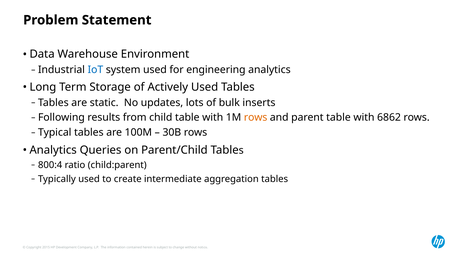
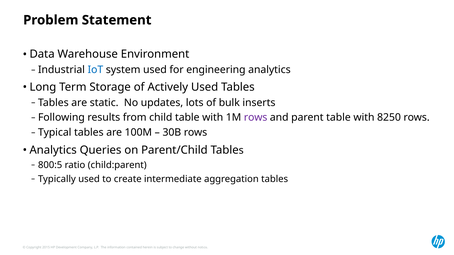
rows at (256, 118) colour: orange -> purple
6862: 6862 -> 8250
800:4: 800:4 -> 800:5
